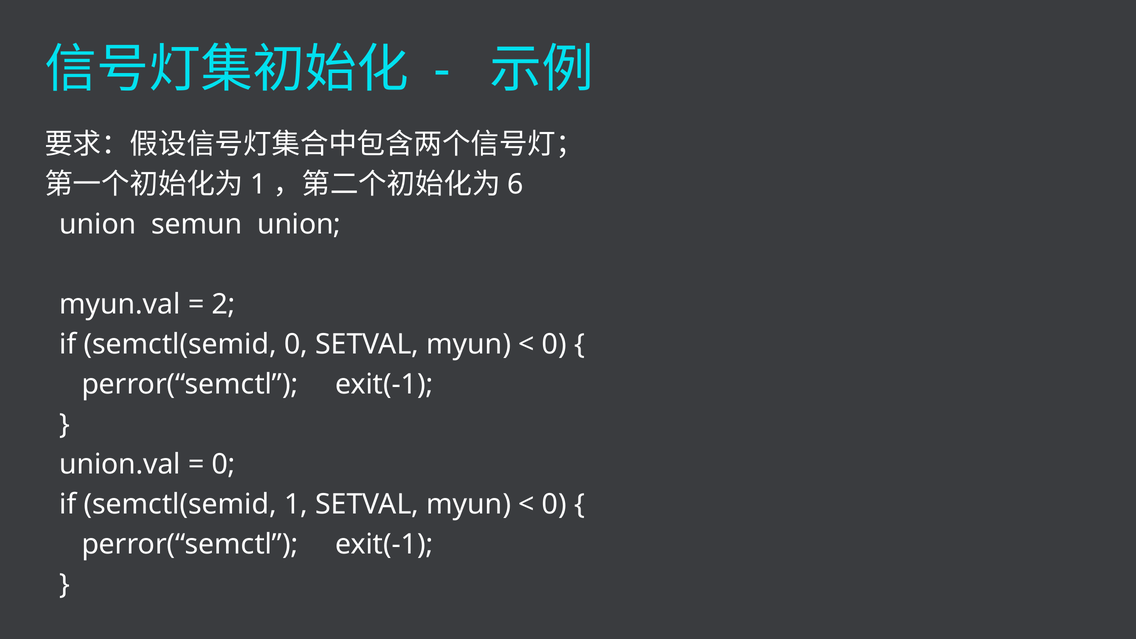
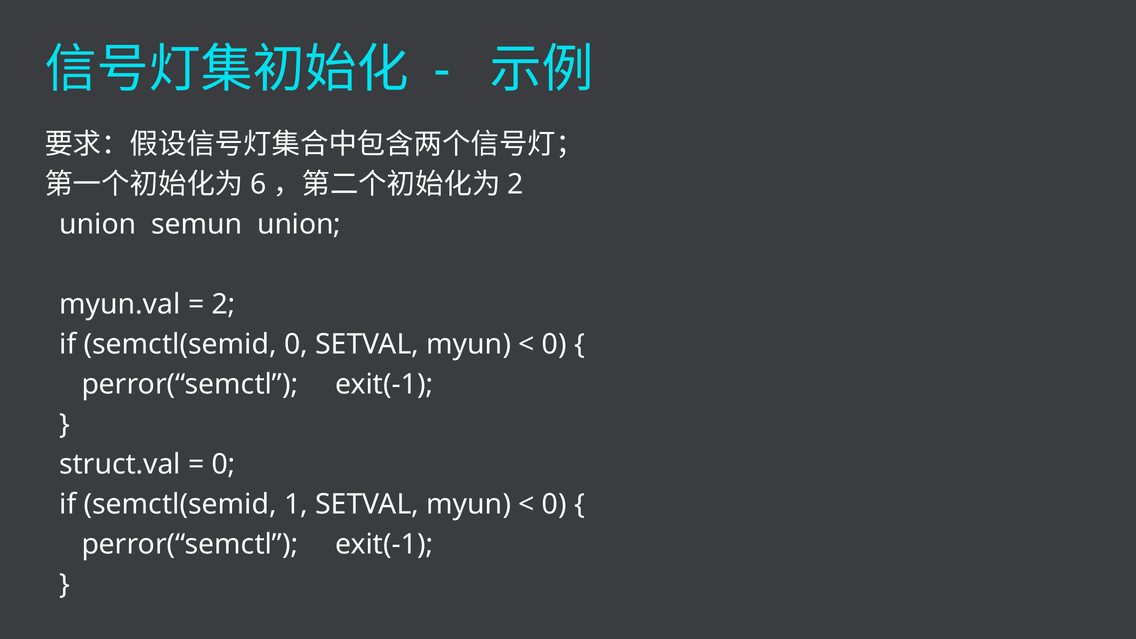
1 at (258, 184): 1 -> 6
6 at (515, 184): 6 -> 2
union.val: union.val -> struct.val
